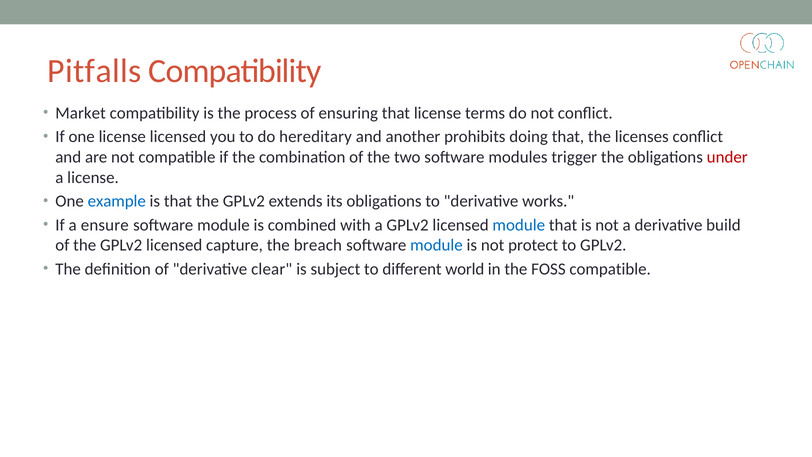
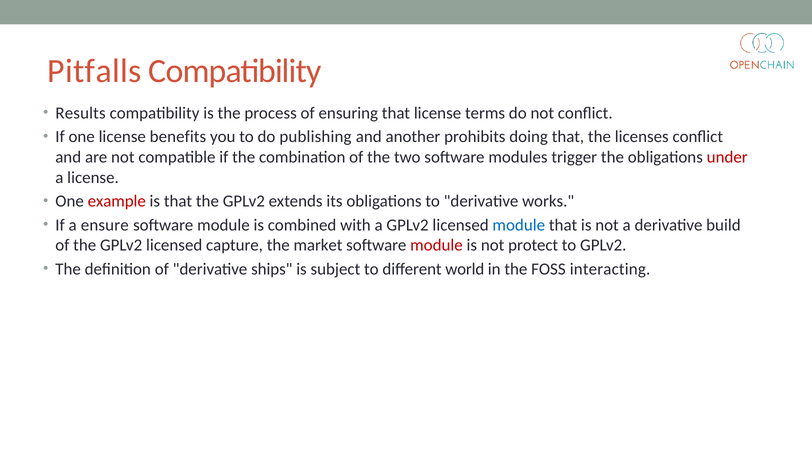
Market: Market -> Results
license licensed: licensed -> benefits
hereditary: hereditary -> publishing
example colour: blue -> red
breach: breach -> market
module at (436, 245) colour: blue -> red
clear: clear -> ships
FOSS compatible: compatible -> interacting
